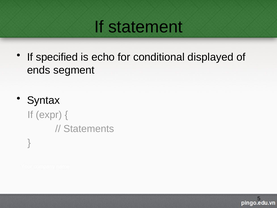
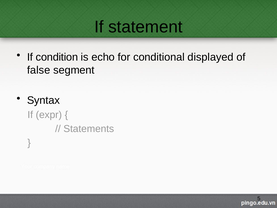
specified: specified -> condition
ends: ends -> false
